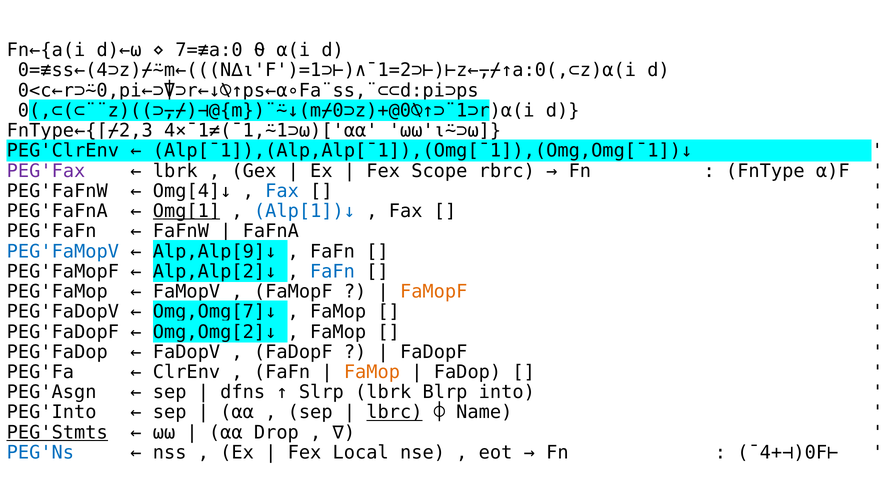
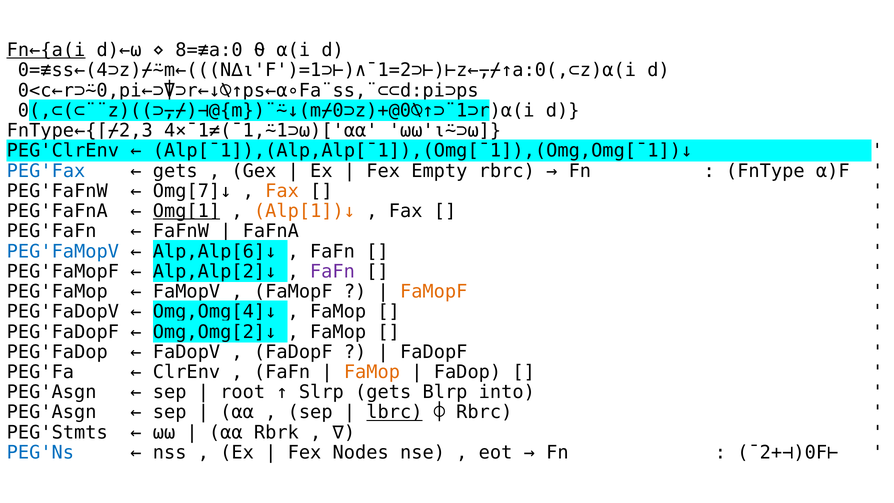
Fn←{a(i underline: none -> present
7=≢a:0: 7=≢a:0 -> 8=≢a:0
PEG'Fax colour: purple -> blue
lbrk at (175, 171): lbrk -> gets
Scope: Scope -> Empty
Omg[4]↓: Omg[4]↓ -> Omg[7]↓
Fax at (282, 191) colour: blue -> orange
Alp[1])↓ colour: blue -> orange
Alp,Alp[9]↓: Alp,Alp[9]↓ -> Alp,Alp[6]↓
FaFn at (332, 271) colour: blue -> purple
Omg,Omg[7]↓: Omg,Omg[7]↓ -> Omg,Omg[4]↓
dfns: dfns -> root
Slrp lbrk: lbrk -> gets
PEG'Into at (52, 412): PEG'Into -> PEG'Asgn
Name at (484, 412): Name -> Rbrc
PEG'Stmts underline: present -> none
Drop: Drop -> Rbrk
Local: Local -> Nodes
¯4+⊣)0F⊢: ¯4+⊣)0F⊢ -> ¯2+⊣)0F⊢
